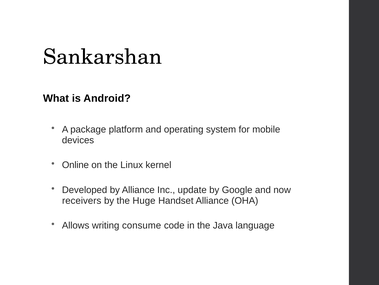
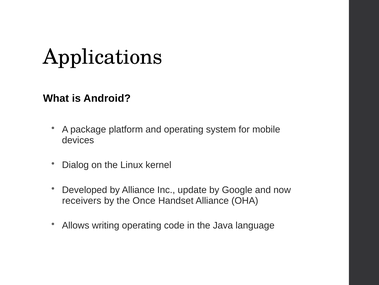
Sankarshan: Sankarshan -> Applications
Online: Online -> Dialog
Huge: Huge -> Once
writing consume: consume -> operating
